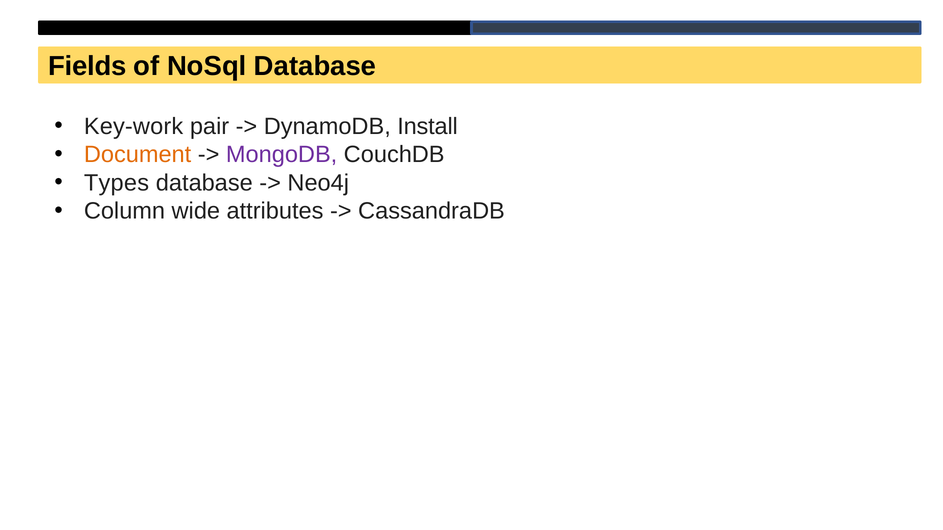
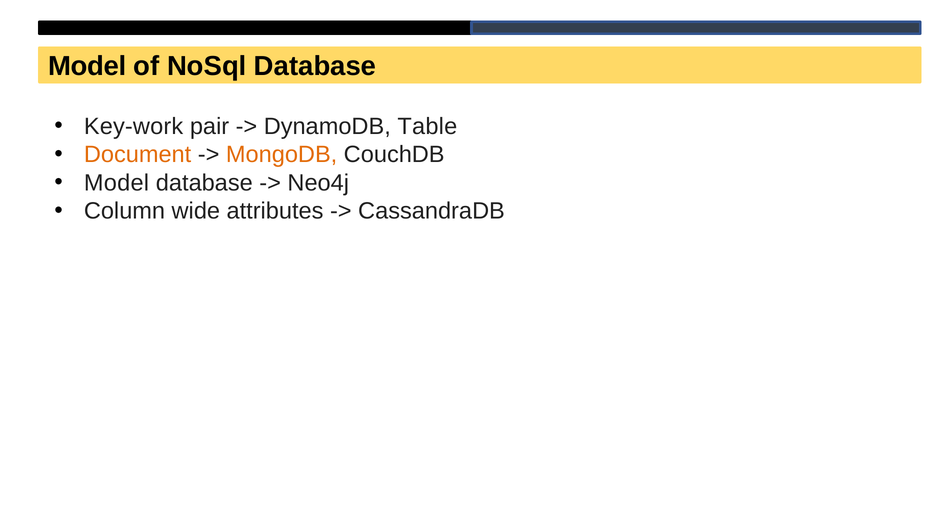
Fields at (87, 66): Fields -> Model
Install: Install -> Table
MongoDB colour: purple -> orange
Types at (117, 183): Types -> Model
